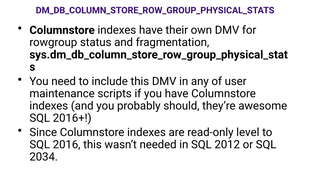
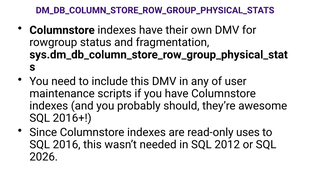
level: level -> uses
2034: 2034 -> 2026
